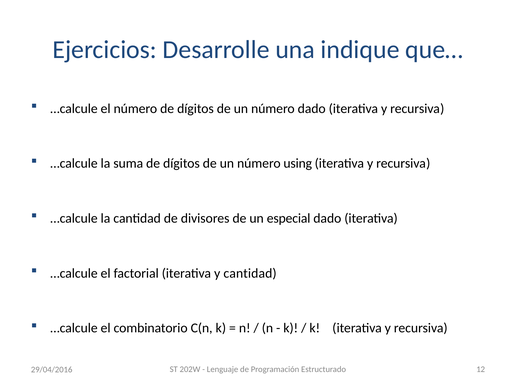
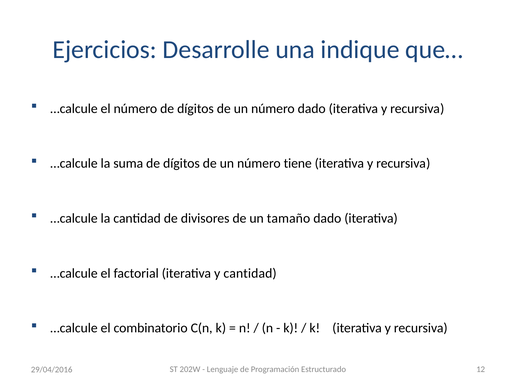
using: using -> tiene
especial: especial -> tamaño
